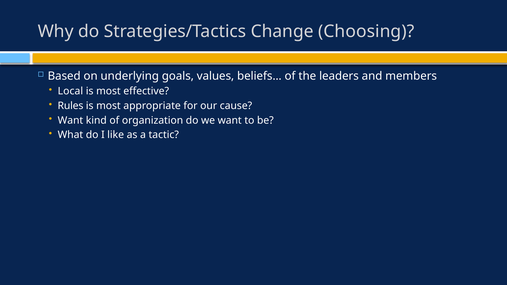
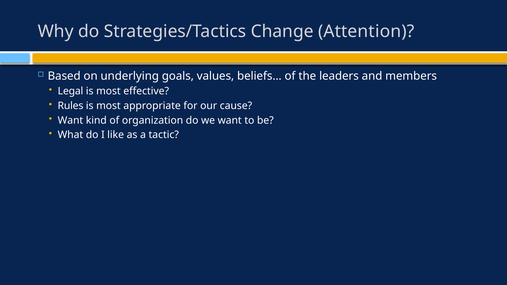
Choosing: Choosing -> Attention
Local: Local -> Legal
